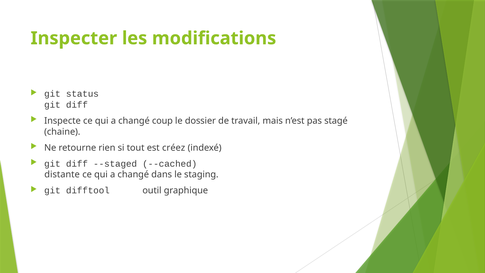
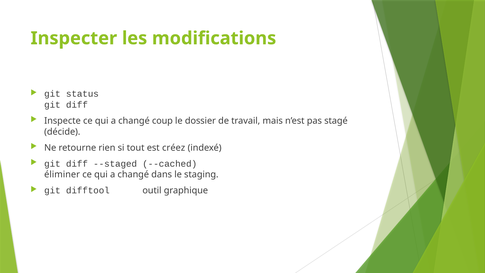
chaine: chaine -> décide
distante: distante -> éliminer
